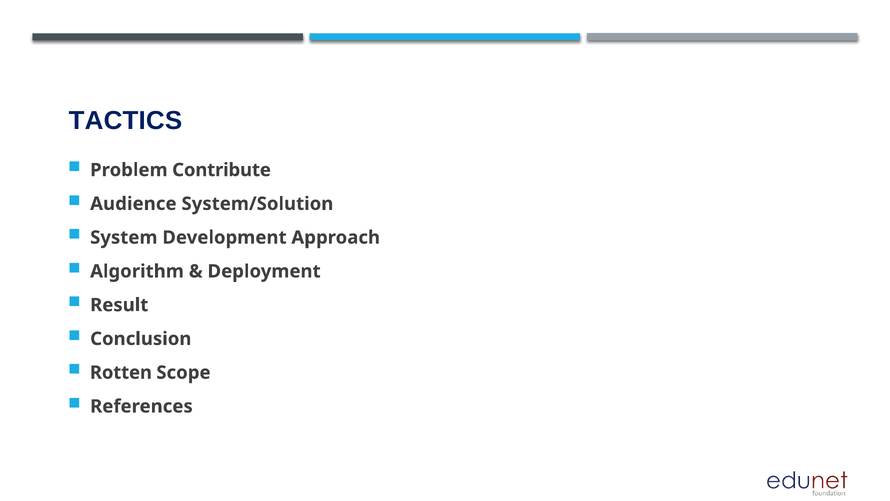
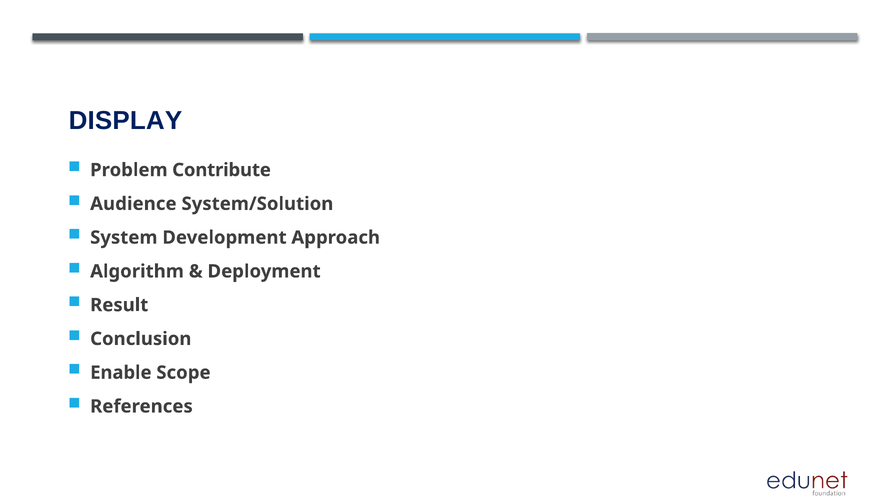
TACTICS: TACTICS -> DISPLAY
Rotten: Rotten -> Enable
